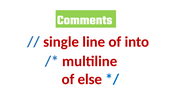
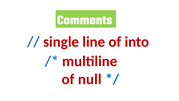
else: else -> null
